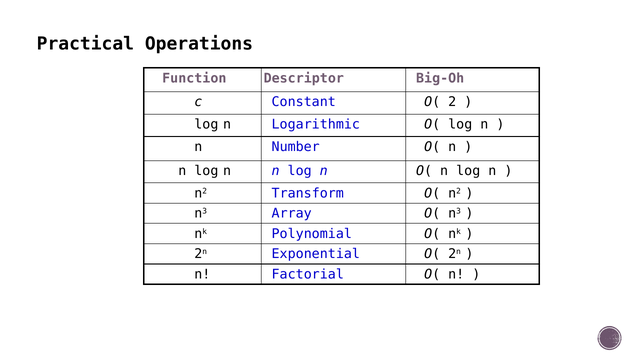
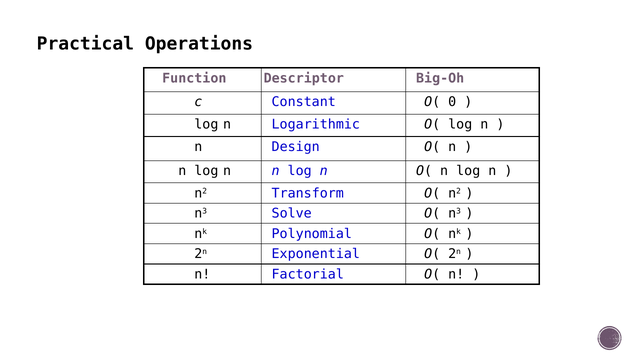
2: 2 -> 0
Number: Number -> Design
Array: Array -> Solve
